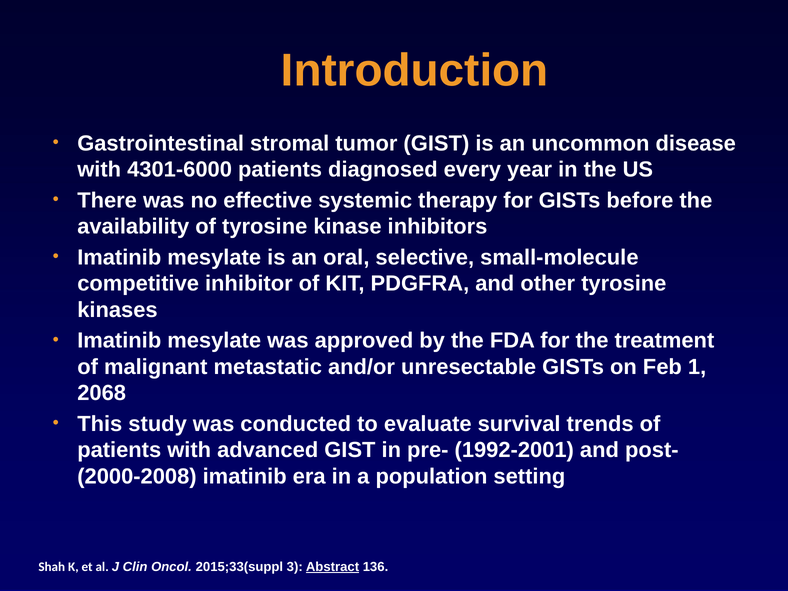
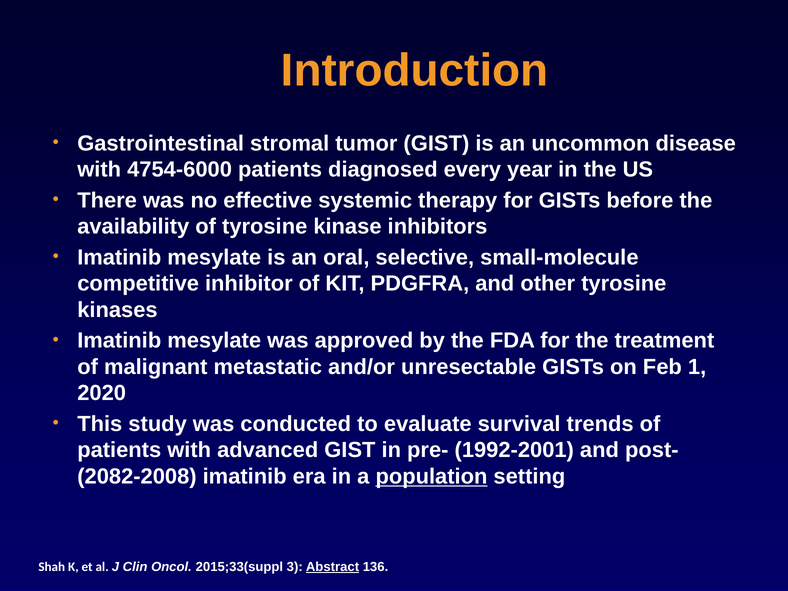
4301-6000: 4301-6000 -> 4754-6000
2068: 2068 -> 2020
2000-2008: 2000-2008 -> 2082-2008
population underline: none -> present
